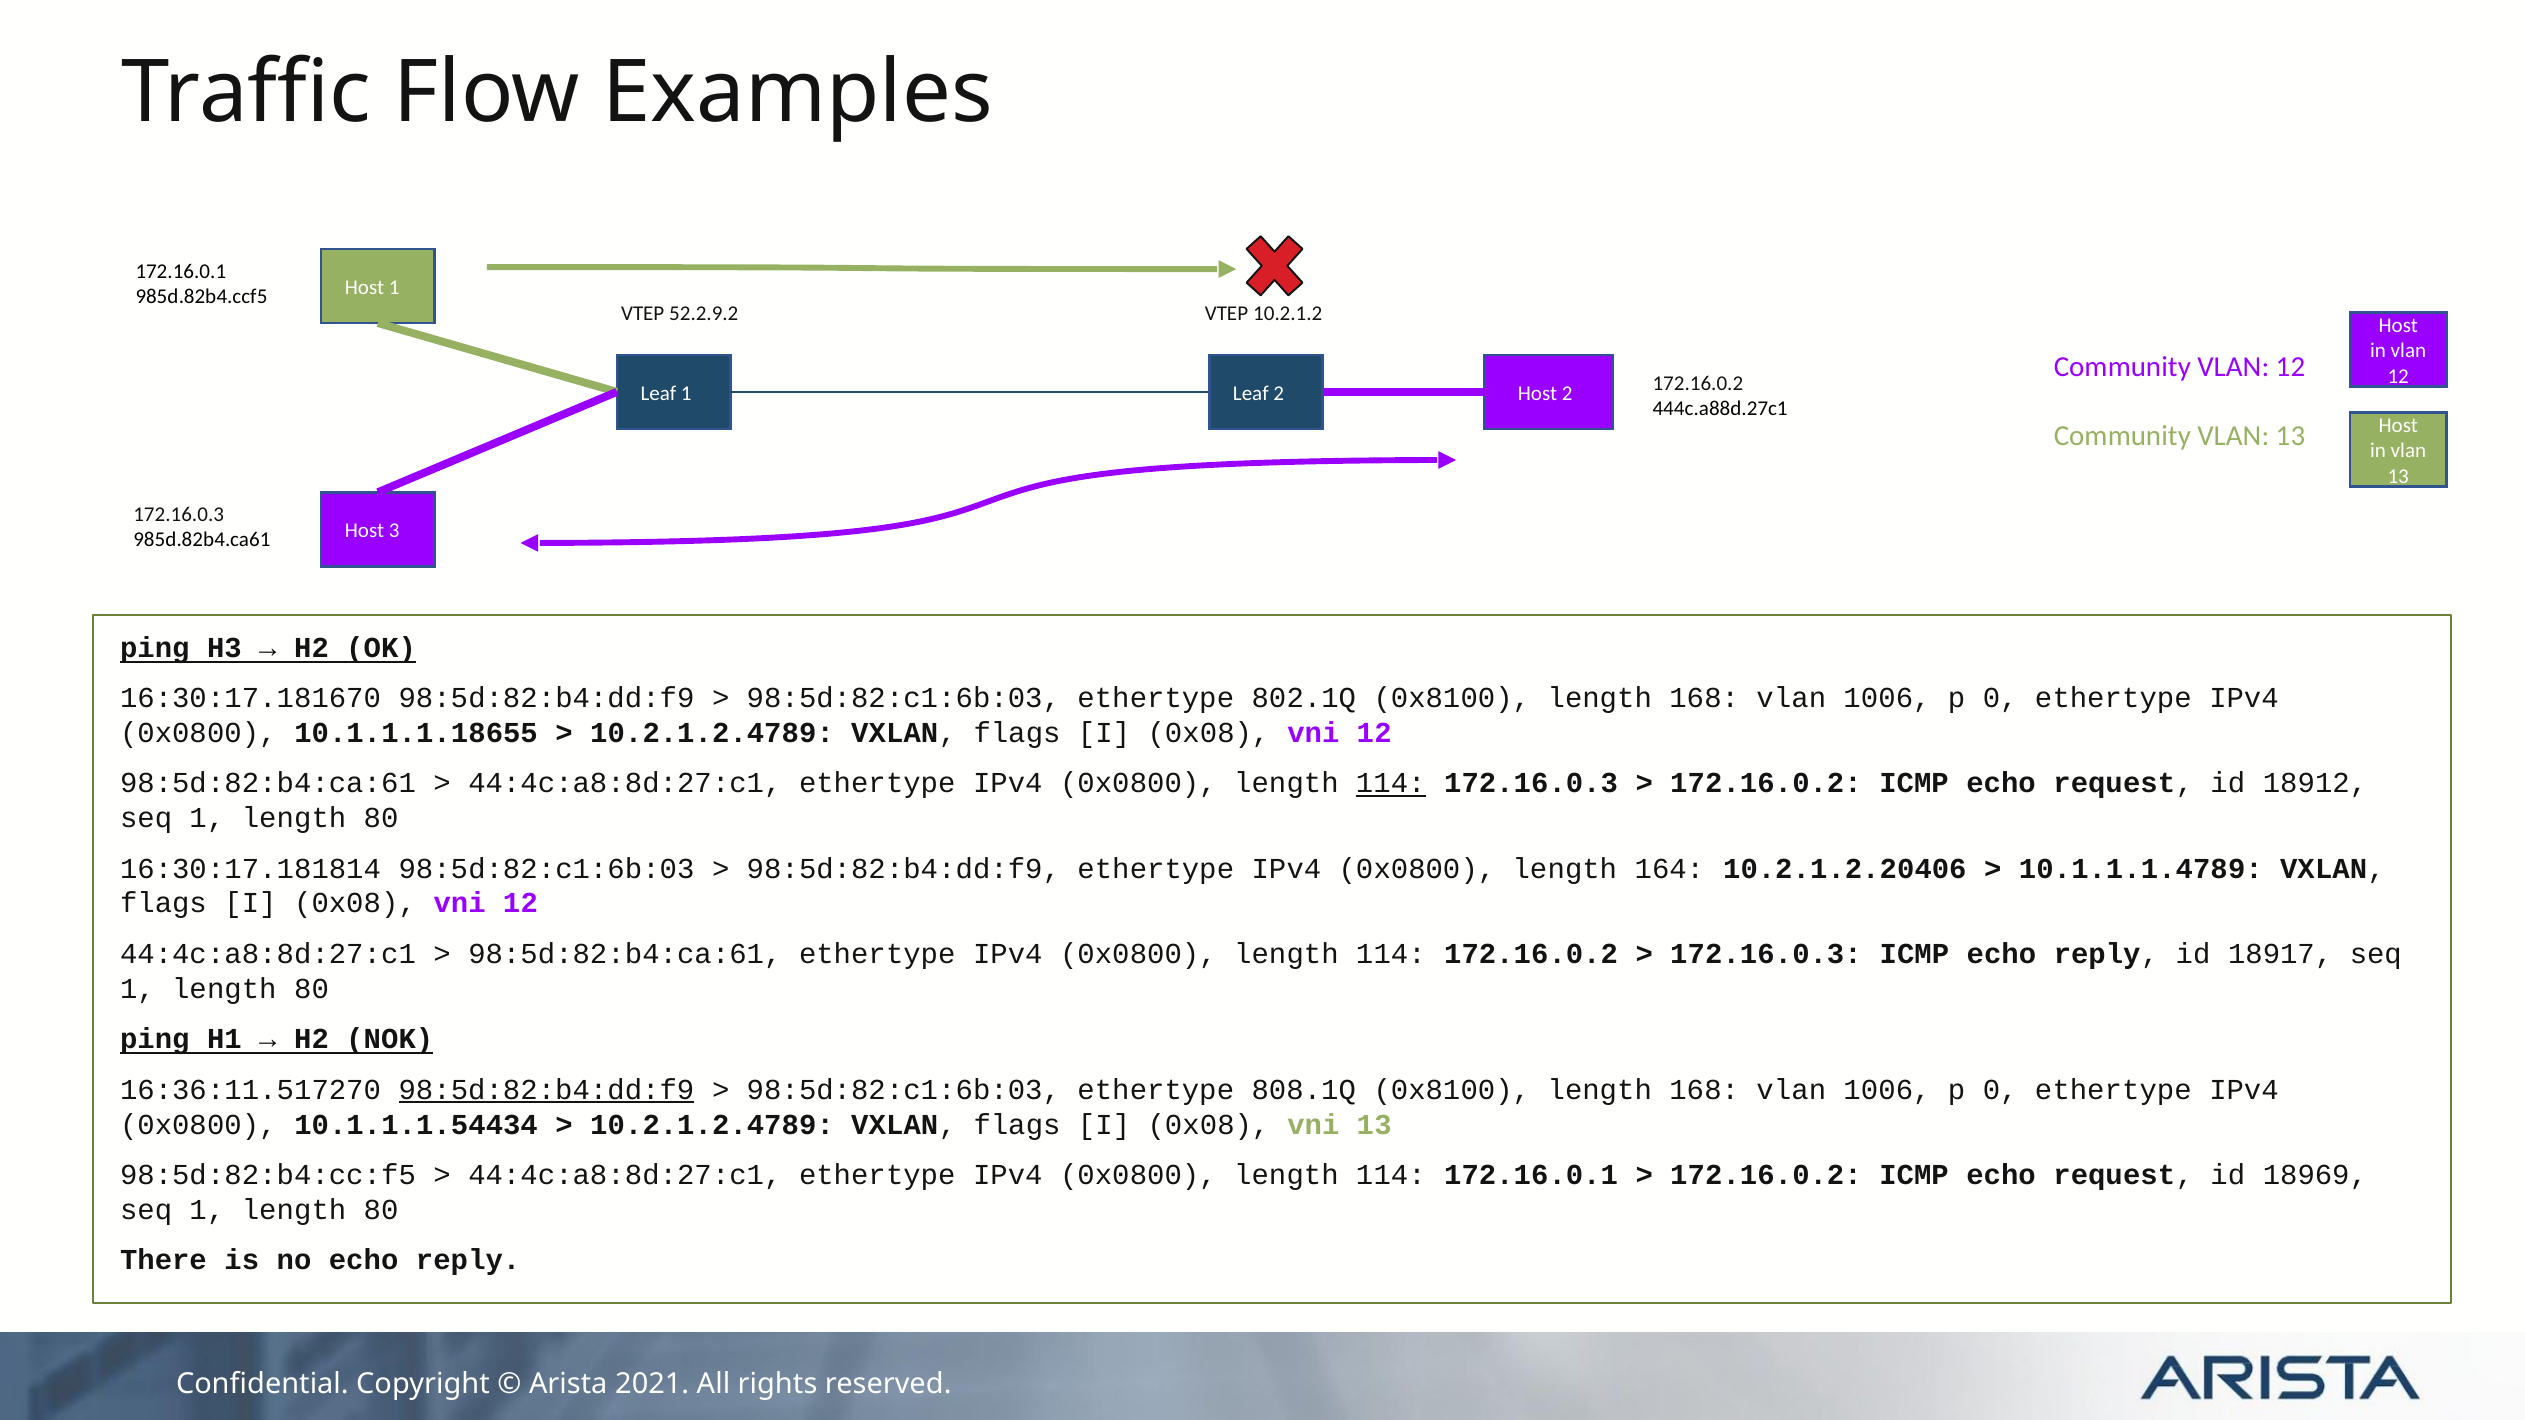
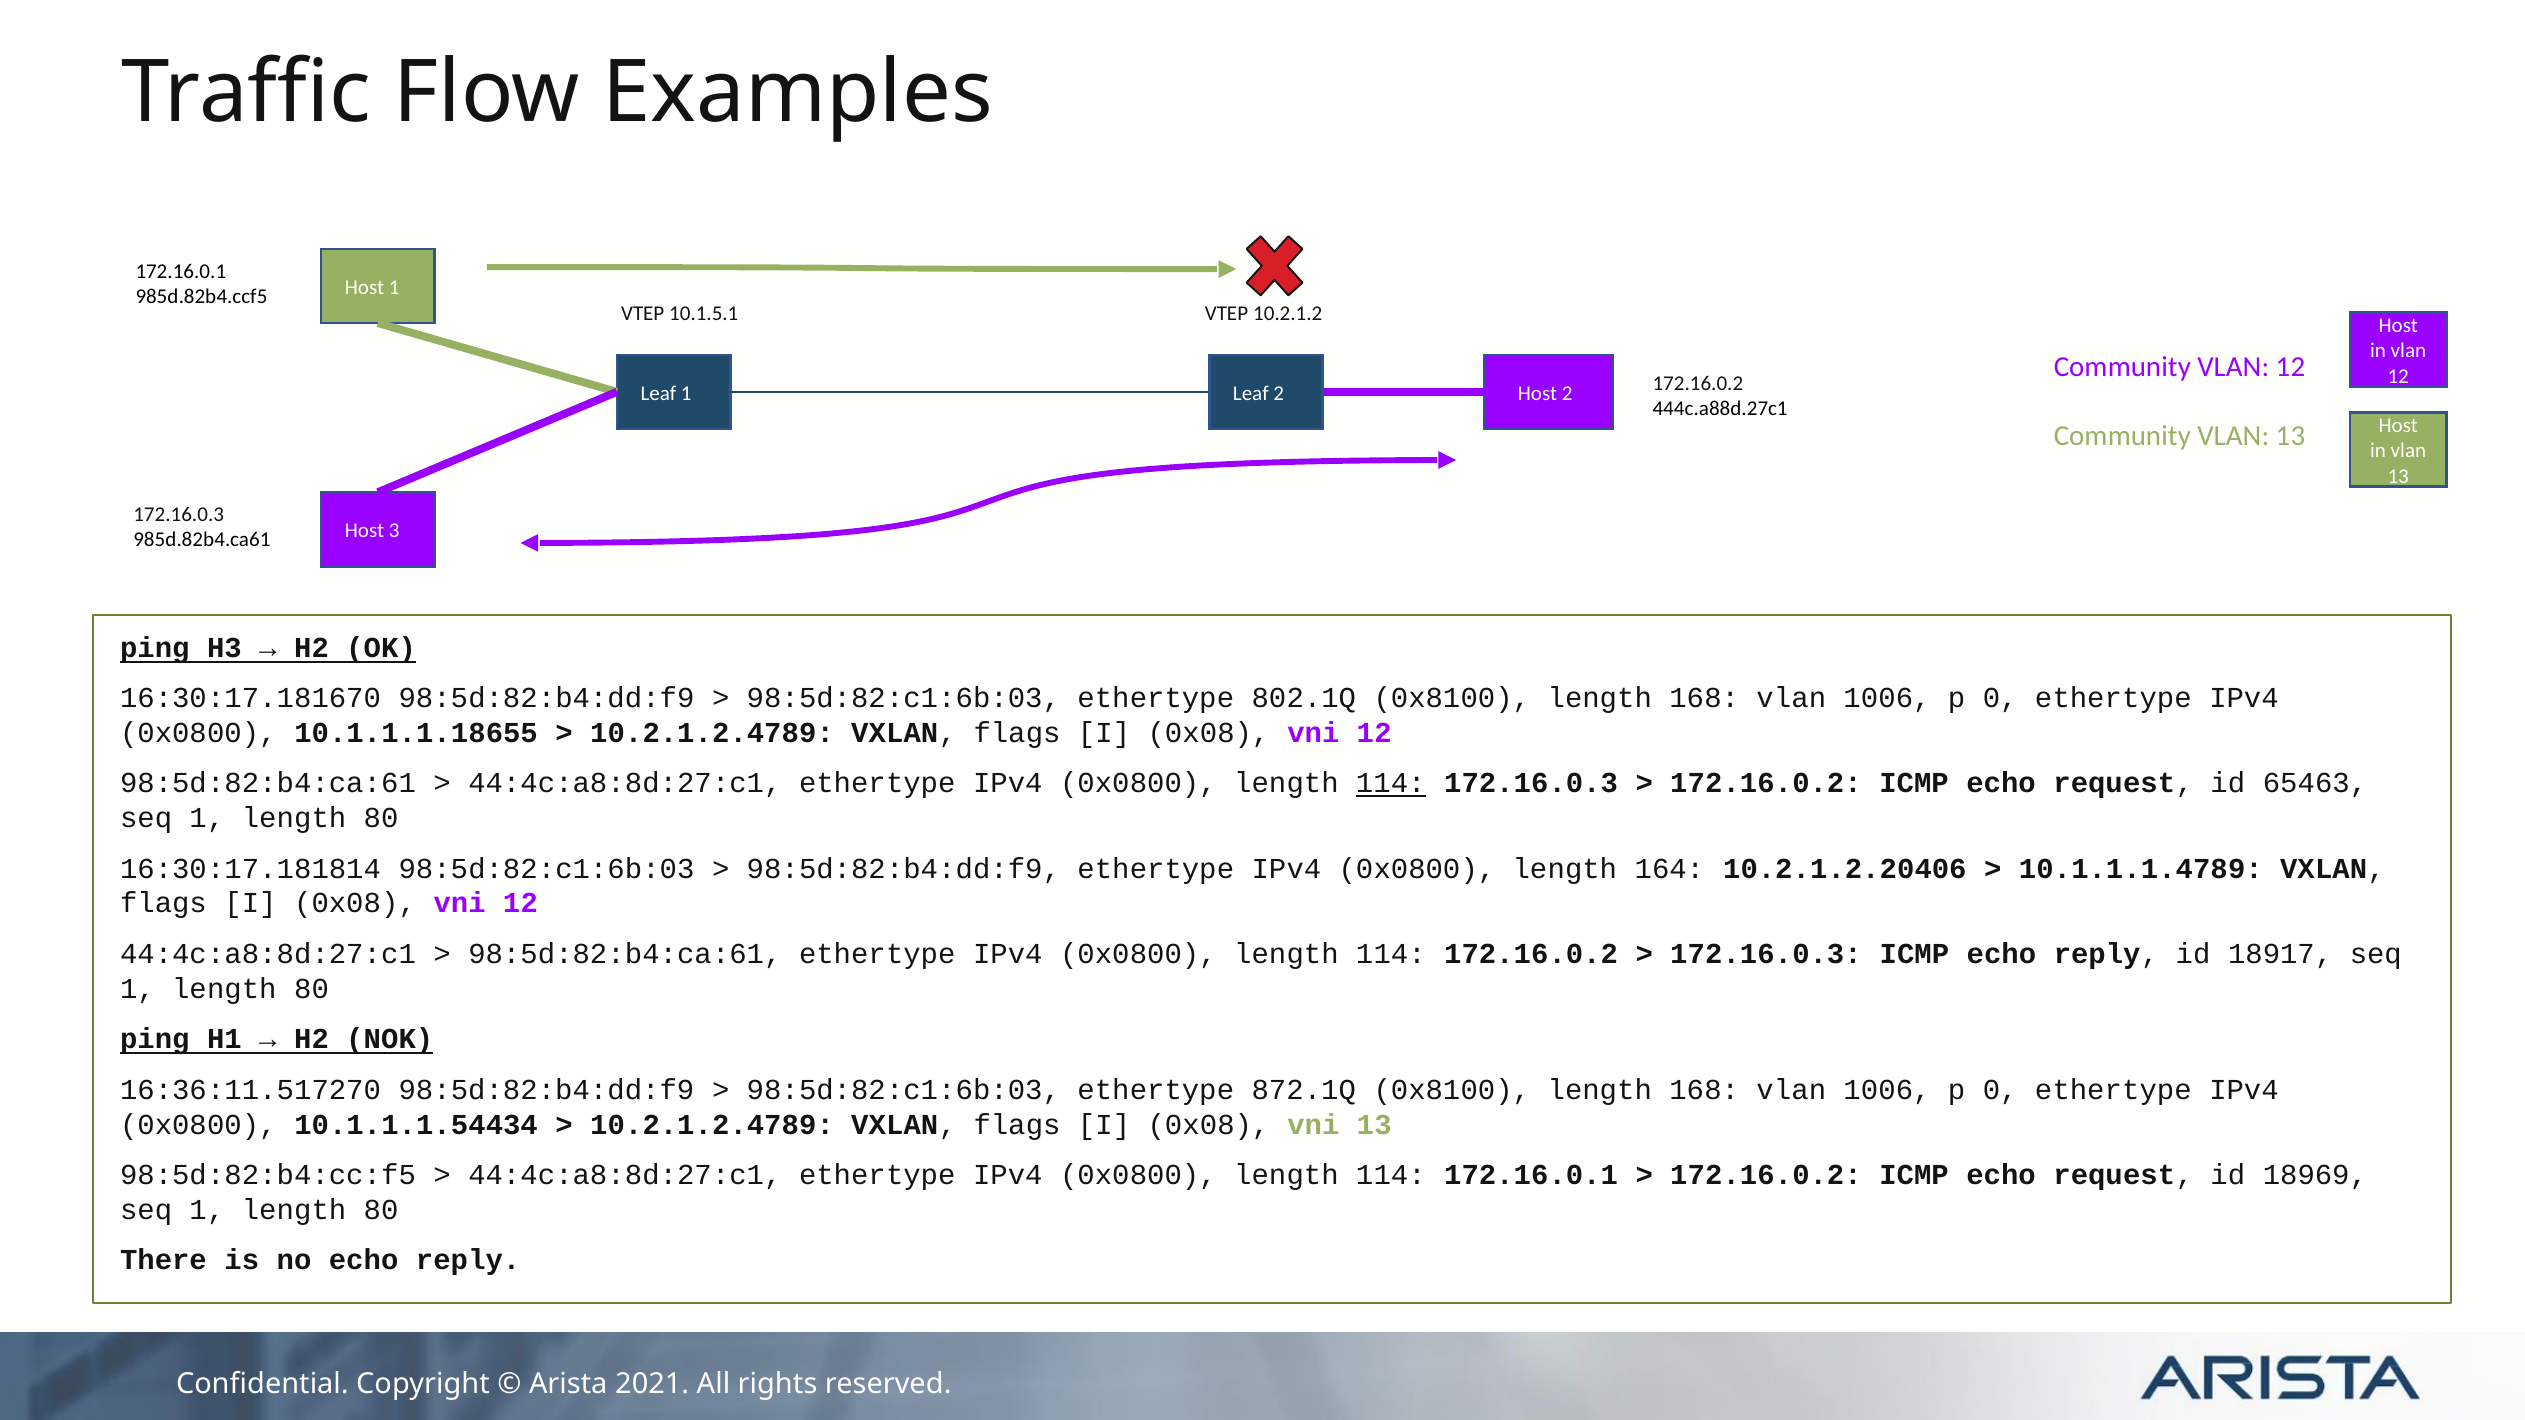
52.2.9.2: 52.2.9.2 -> 10.1.5.1
18912: 18912 -> 65463
98:5d:82:b4:dd:f9 at (546, 1090) underline: present -> none
808.1Q: 808.1Q -> 872.1Q
